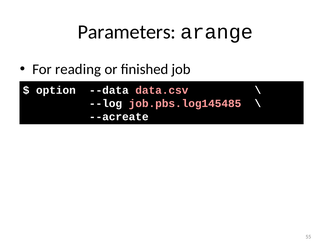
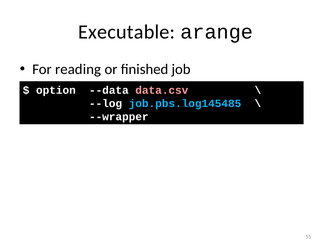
Parameters: Parameters -> Executable
job.pbs.log145485 colour: pink -> light blue
--acreate: --acreate -> --wrapper
